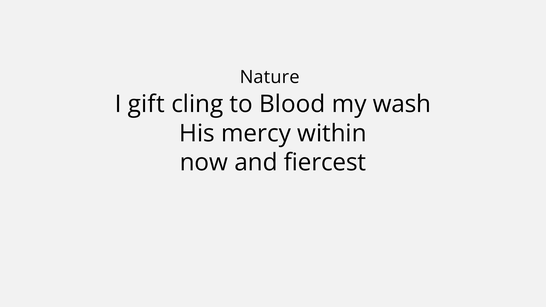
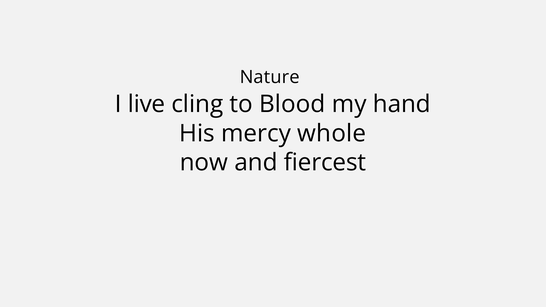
gift: gift -> live
wash: wash -> hand
within: within -> whole
